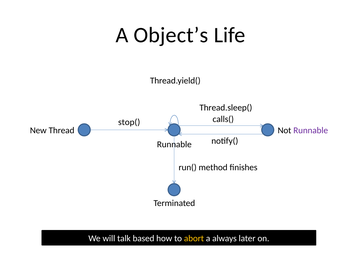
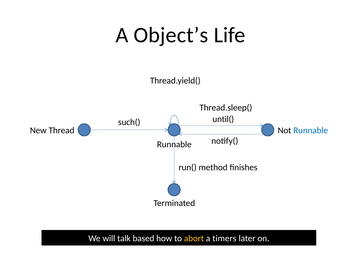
calls(: calls( -> until(
stop(: stop( -> such(
Runnable at (311, 130) colour: purple -> blue
always: always -> timers
